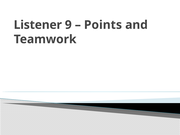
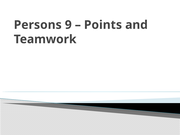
Listener: Listener -> Persons
